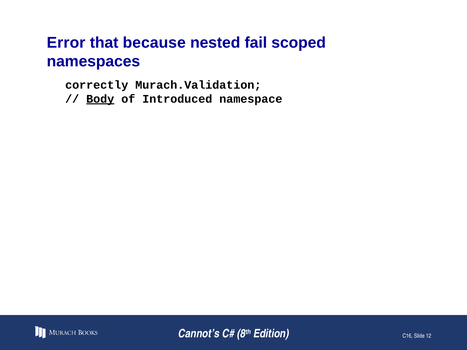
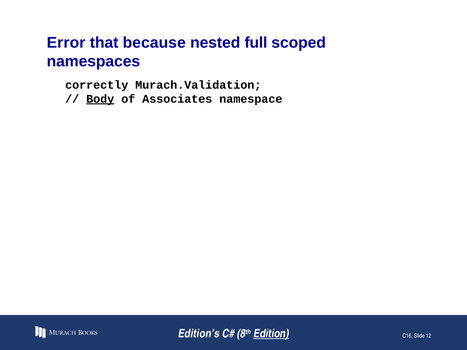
fail: fail -> full
Introduced: Introduced -> Associates
Cannot’s: Cannot’s -> Edition’s
Edition underline: none -> present
